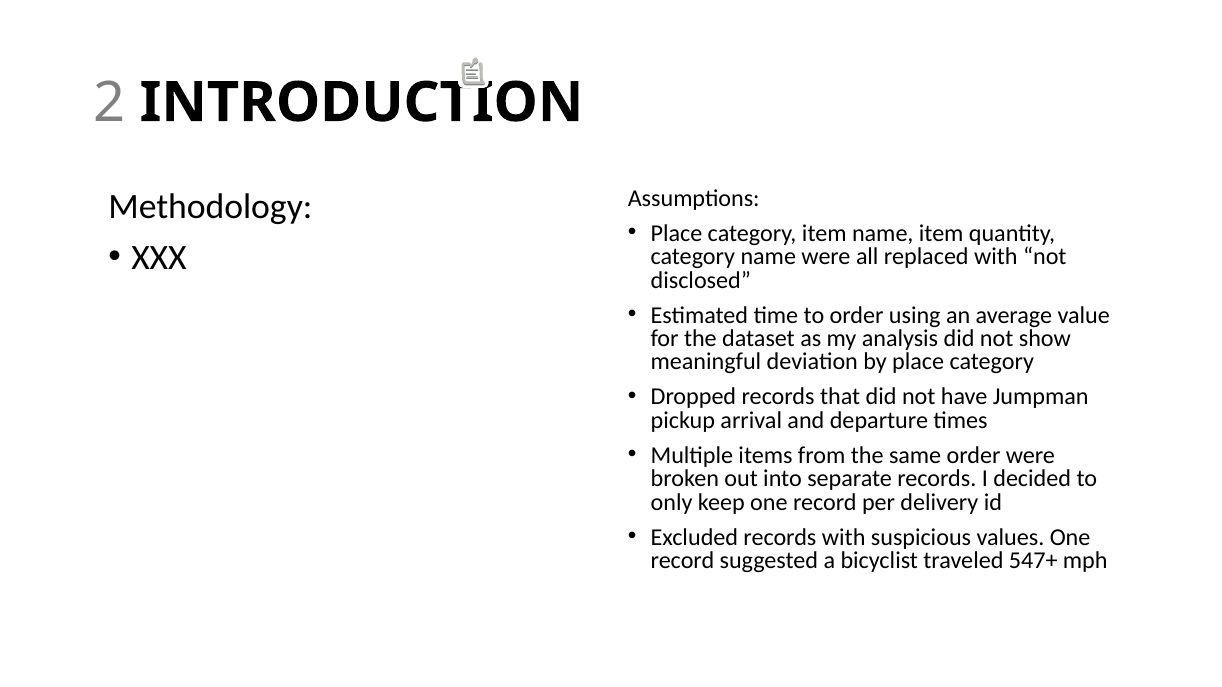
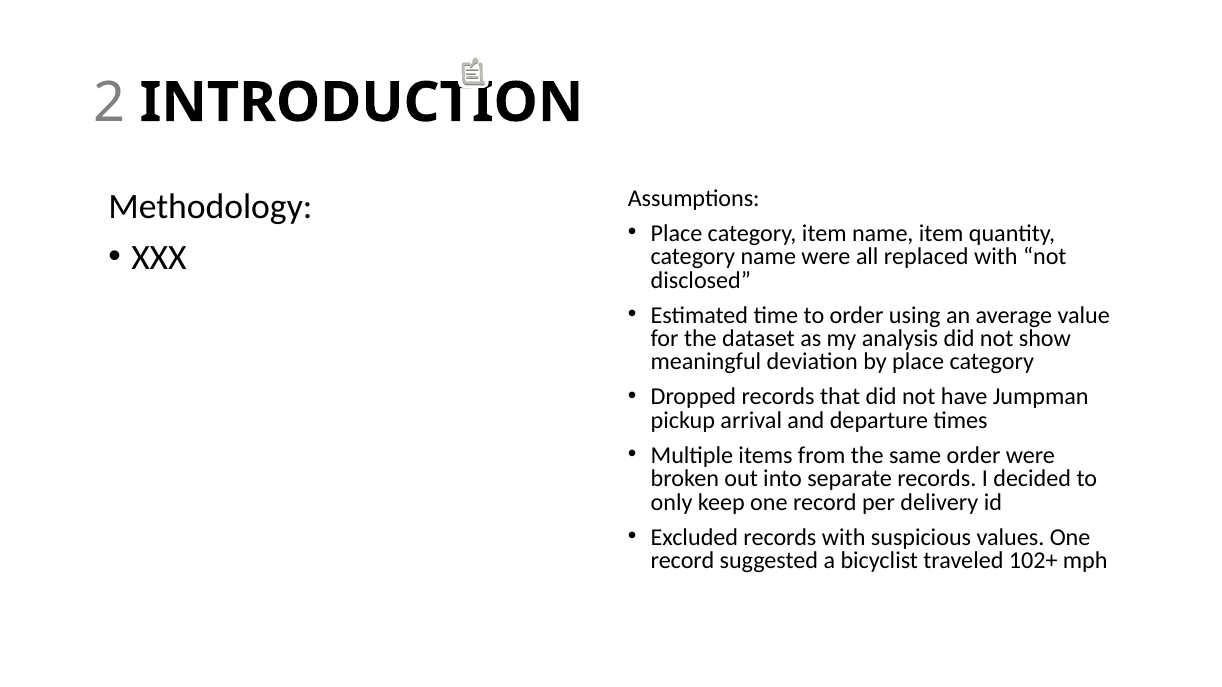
547+: 547+ -> 102+
